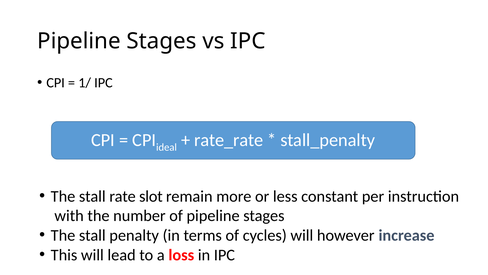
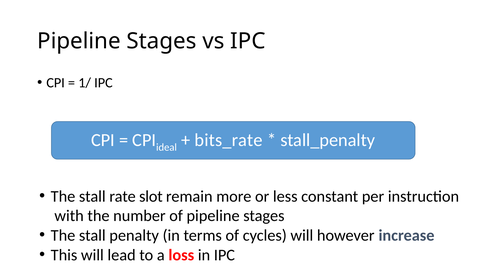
rate_rate: rate_rate -> bits_rate
